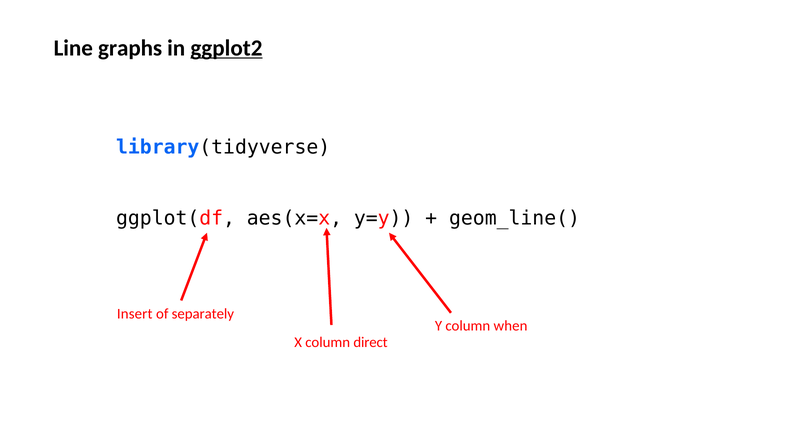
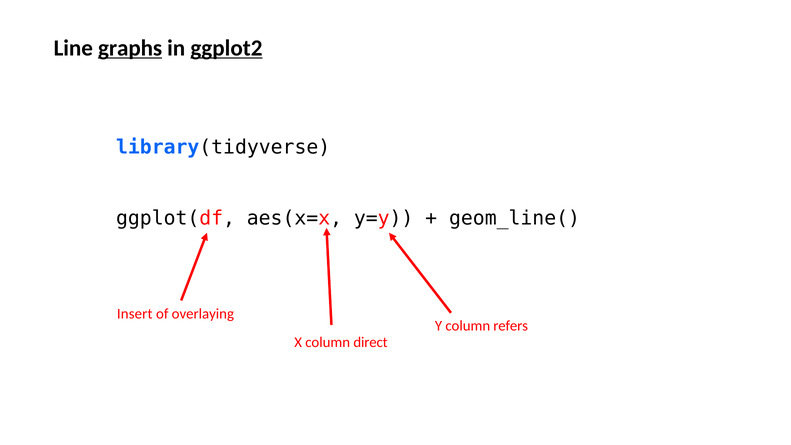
graphs underline: none -> present
separately: separately -> overlaying
when: when -> refers
